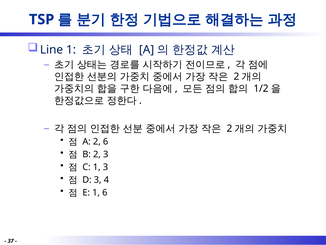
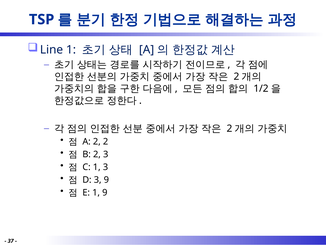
2 6: 6 -> 2
3 4: 4 -> 9
1 6: 6 -> 9
